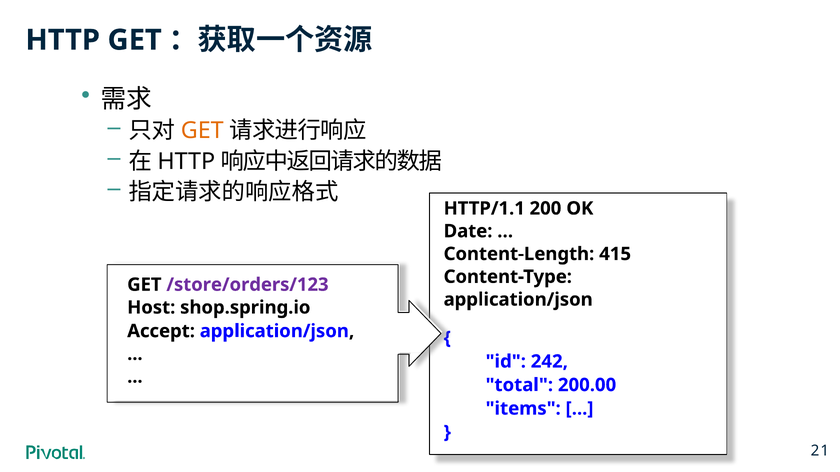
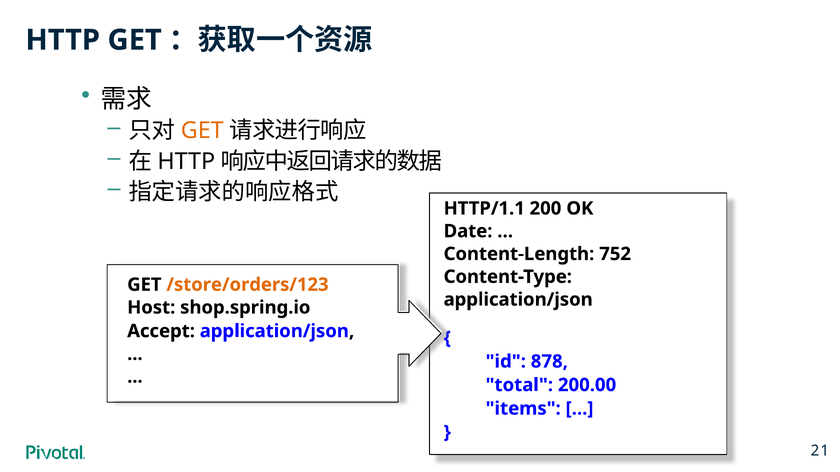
415: 415 -> 752
/store/orders/123 colour: purple -> orange
242: 242 -> 878
